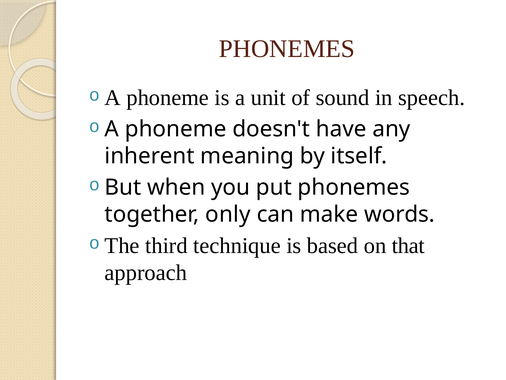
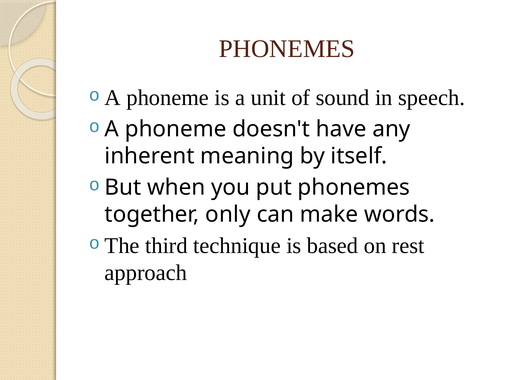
that: that -> rest
